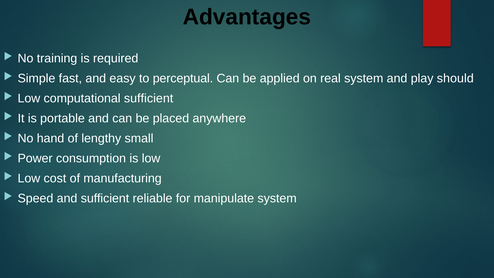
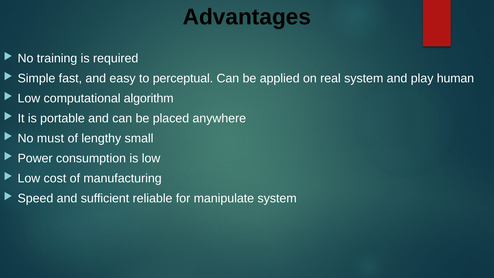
should: should -> human
computational sufficient: sufficient -> algorithm
hand: hand -> must
